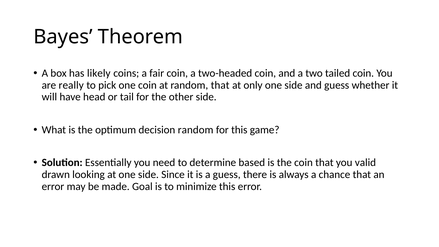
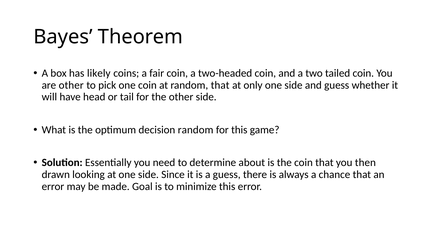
are really: really -> other
based: based -> about
valid: valid -> then
